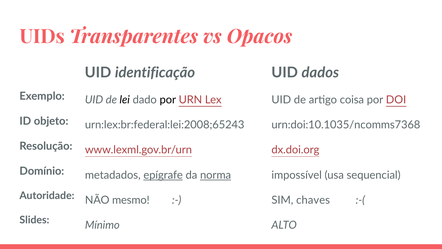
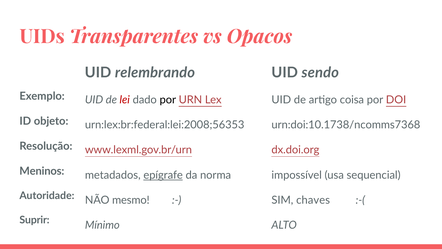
identificação: identificação -> relembrando
dados: dados -> sendo
lei colour: black -> red
urn:lex:br:federal:lei:2008;65243: urn:lex:br:federal:lei:2008;65243 -> urn:lex:br:federal:lei:2008;56353
urn:doi:10.1035/ncomms7368: urn:doi:10.1035/ncomms7368 -> urn:doi:10.1738/ncomms7368
Domínio: Domínio -> Meninos
norma underline: present -> none
Slides: Slides -> Suprir
